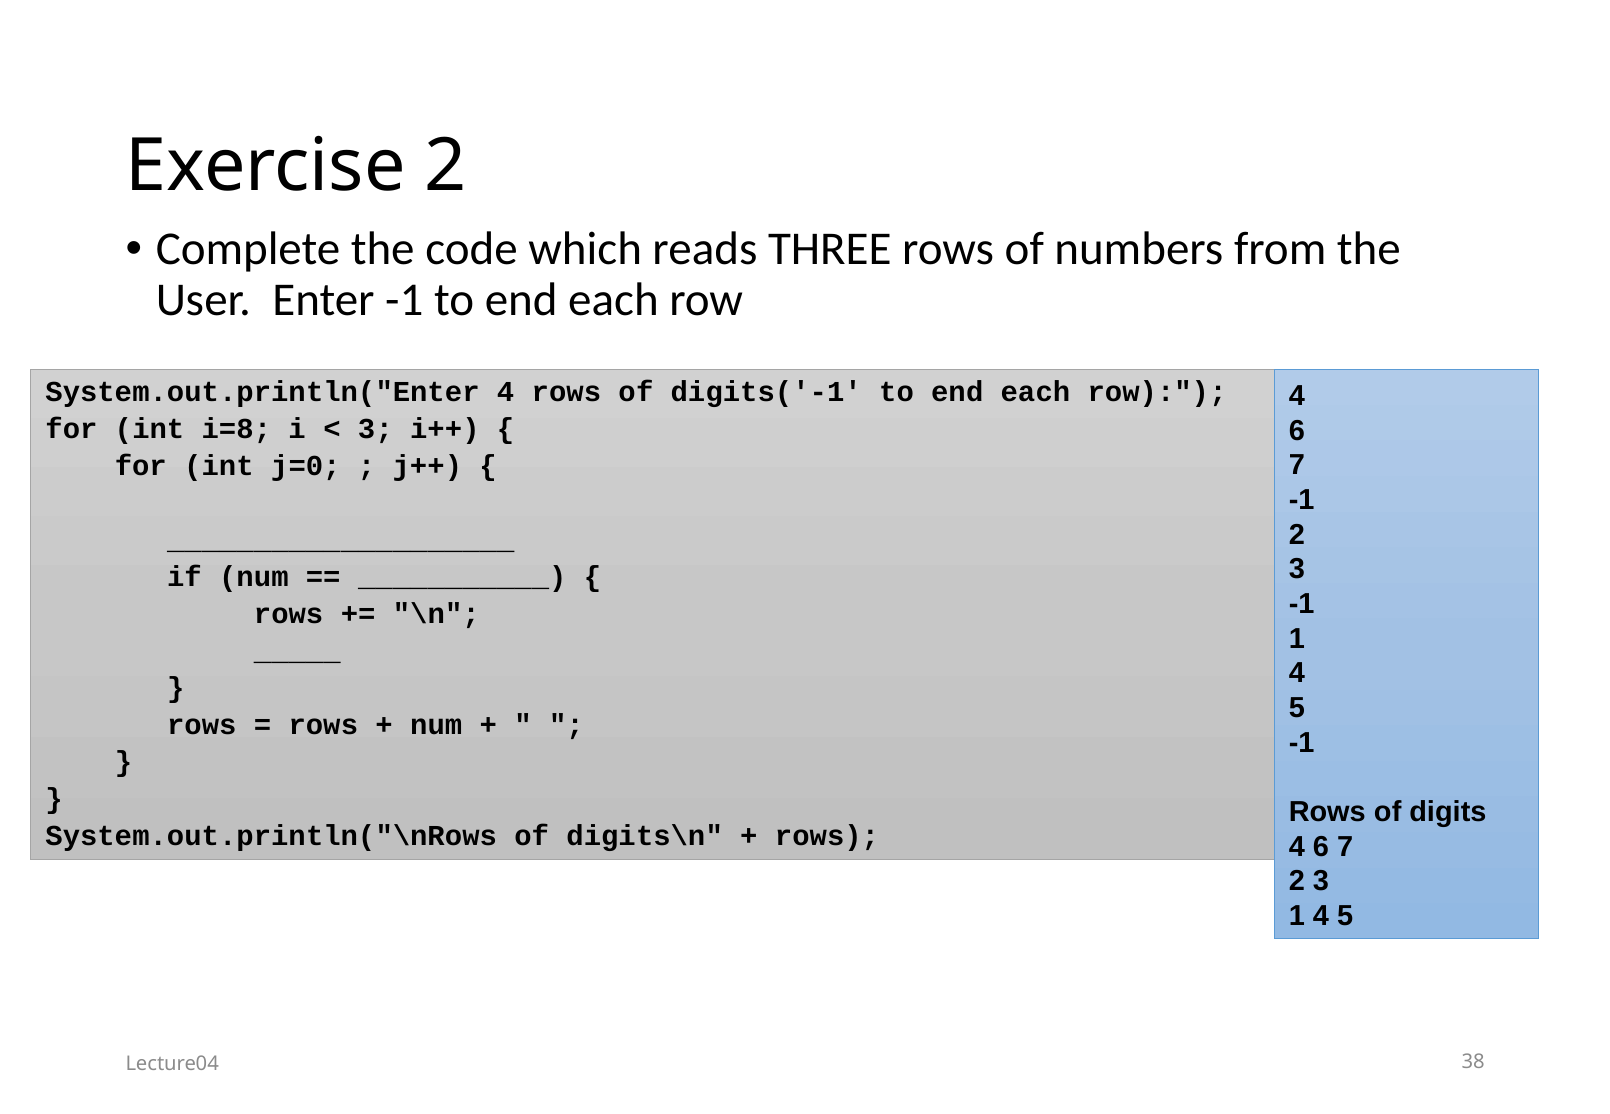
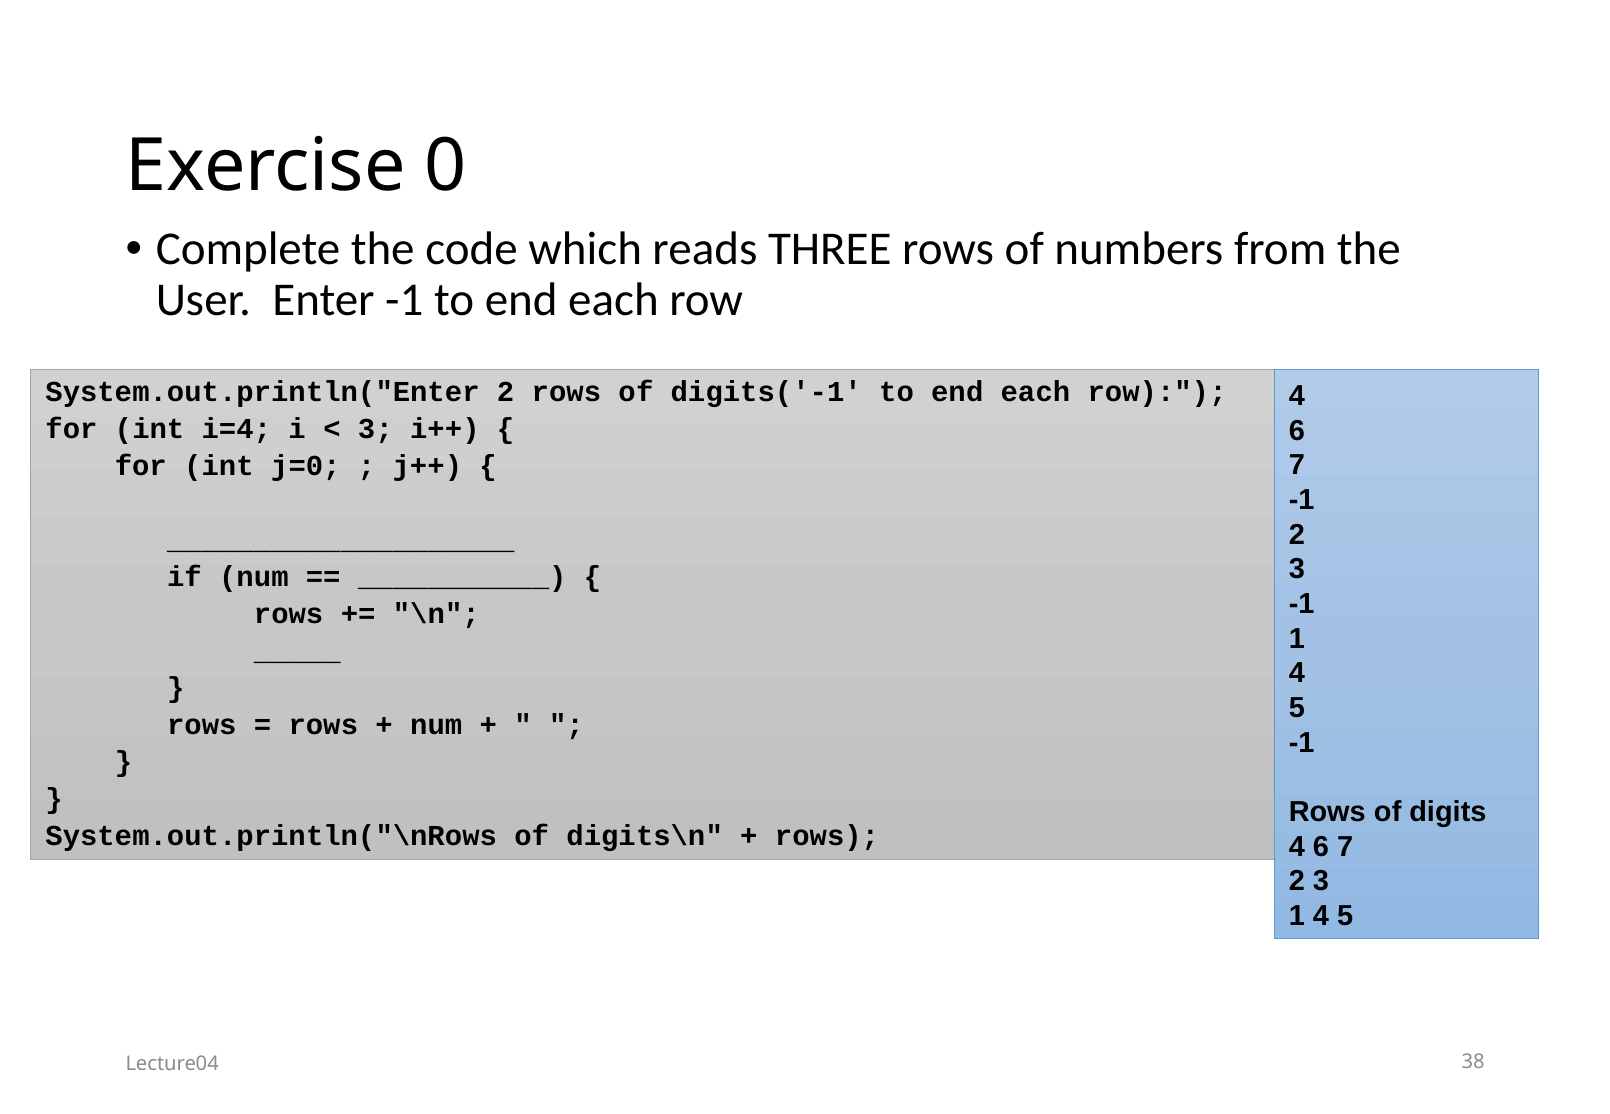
Exercise 2: 2 -> 0
System.out.println("Enter 4: 4 -> 2
i=8: i=8 -> i=4
